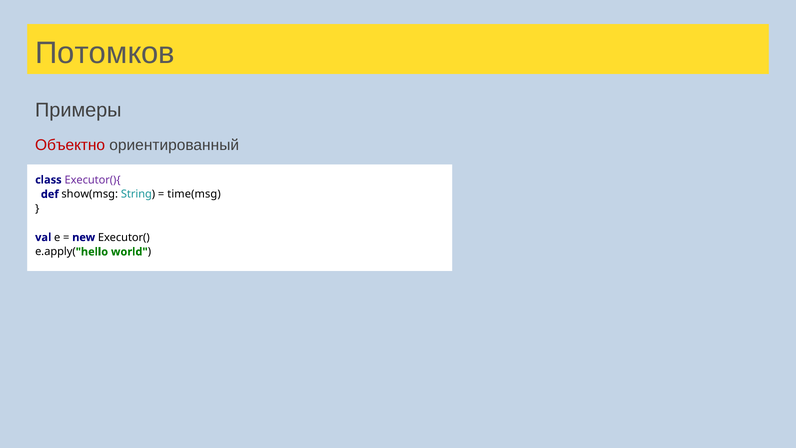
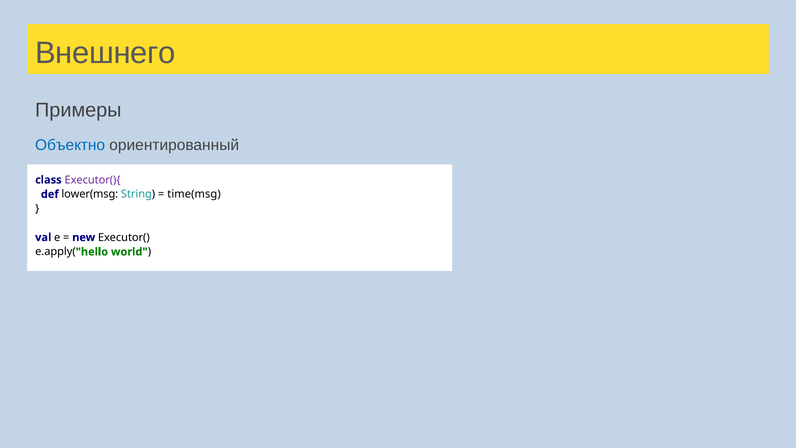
Потомков: Потомков -> Внешнего
Объектно colour: red -> blue
show(msg: show(msg -> lower(msg
